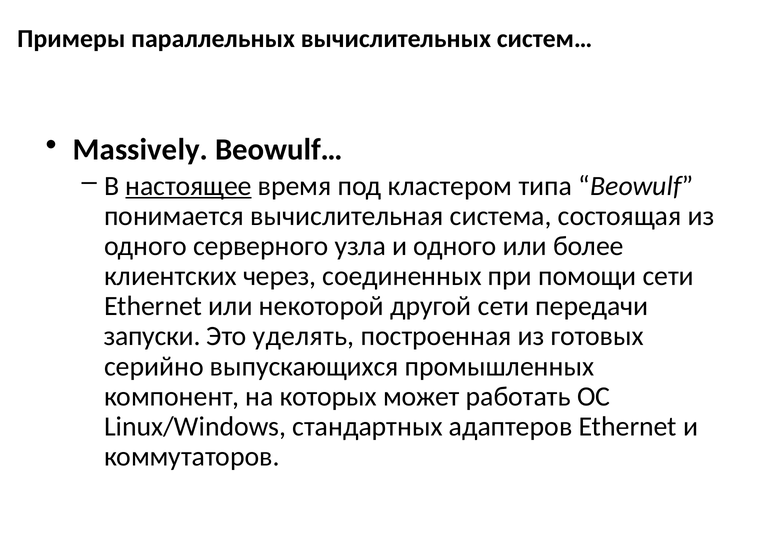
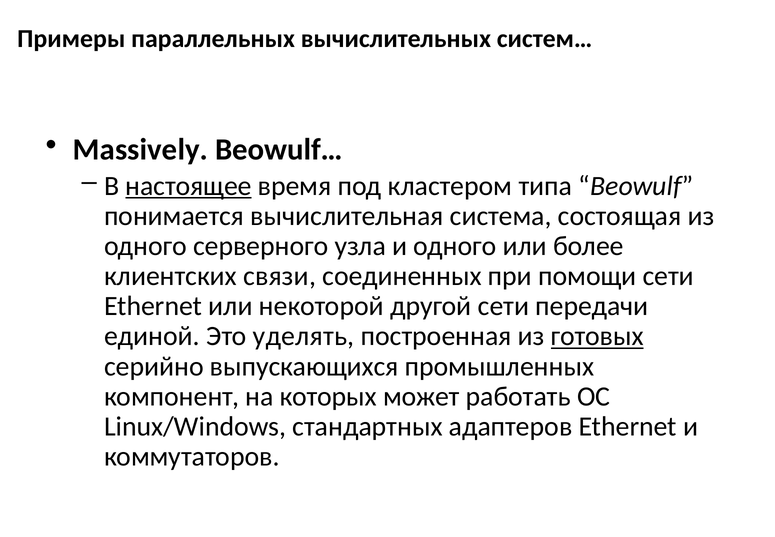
через: через -> связи
запуски: запуски -> единой
готовых underline: none -> present
